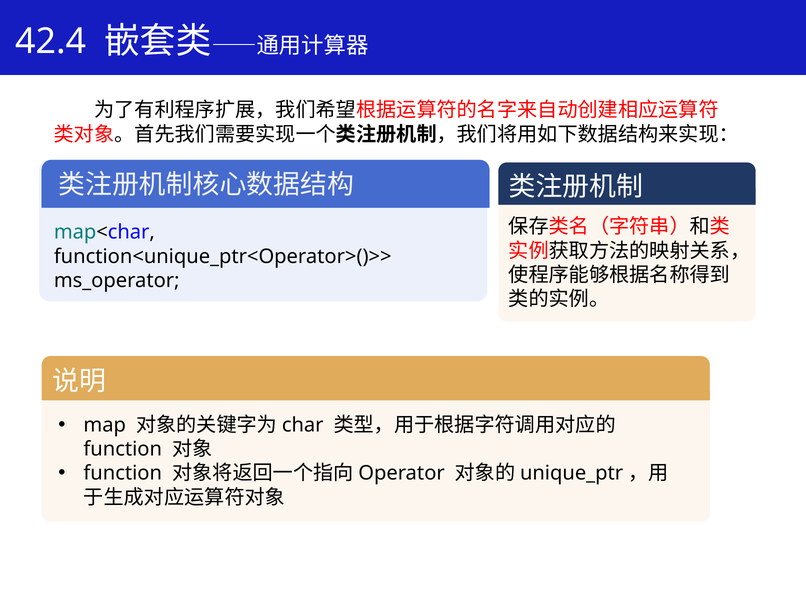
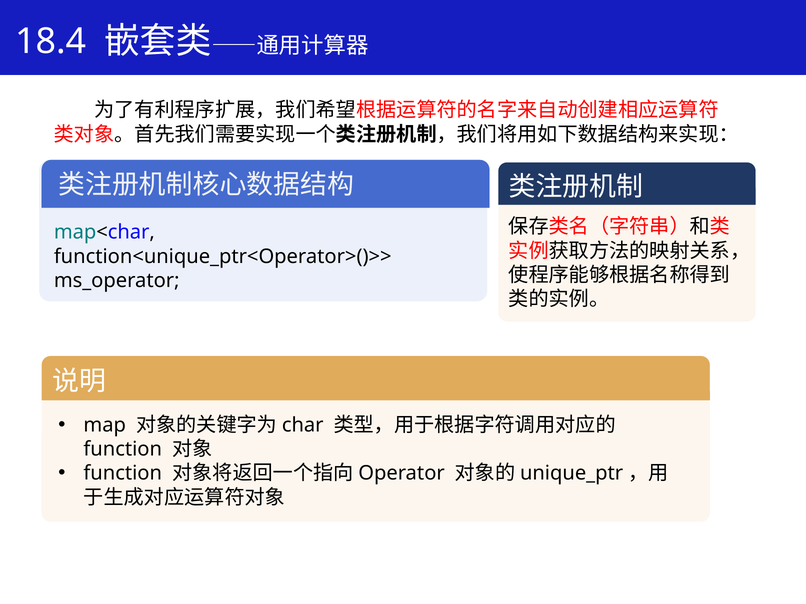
42.4: 42.4 -> 18.4
